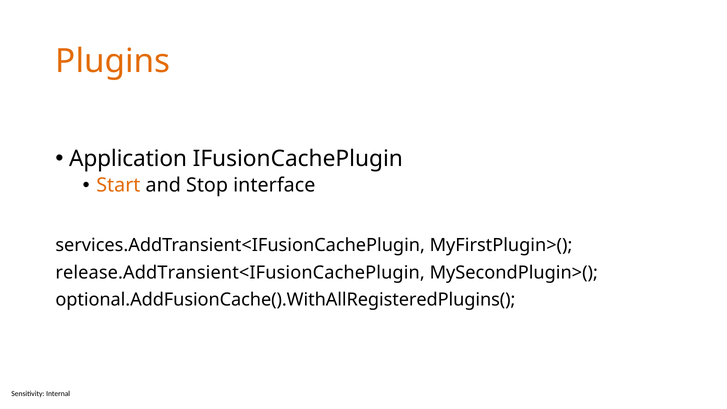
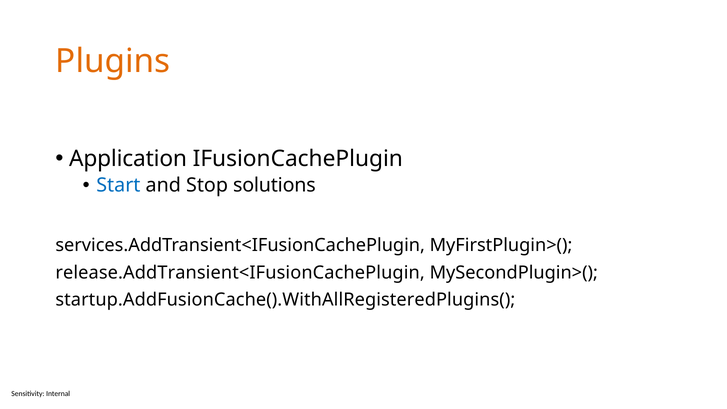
Start colour: orange -> blue
interface: interface -> solutions
optional.AddFusionCache().WithAllRegisteredPlugins(: optional.AddFusionCache().WithAllRegisteredPlugins( -> startup.AddFusionCache().WithAllRegisteredPlugins(
